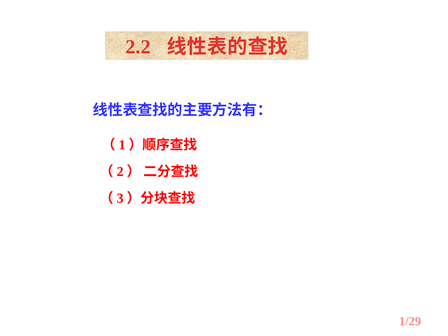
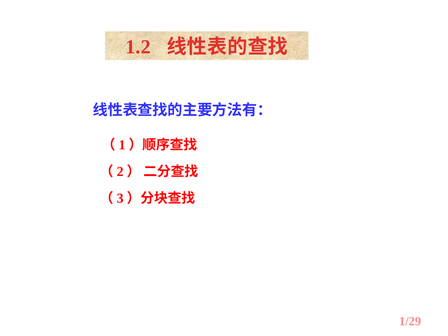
2.2: 2.2 -> 1.2
